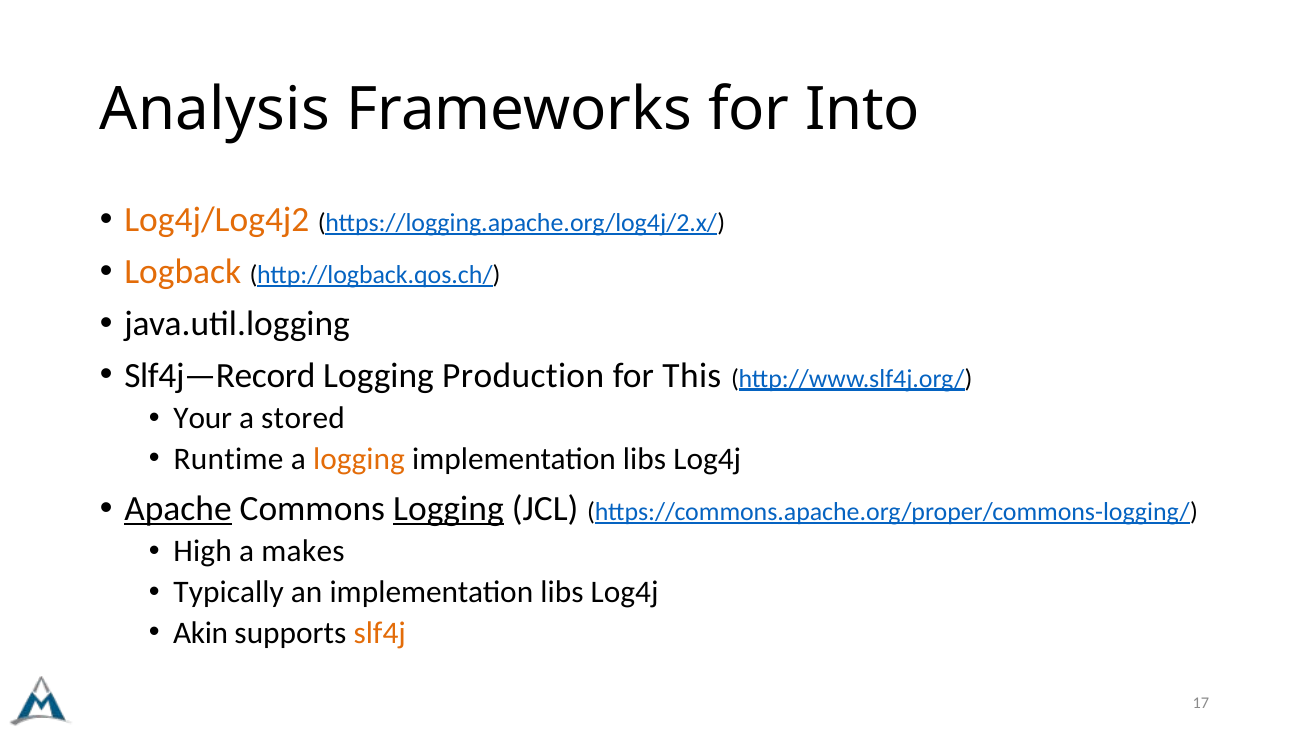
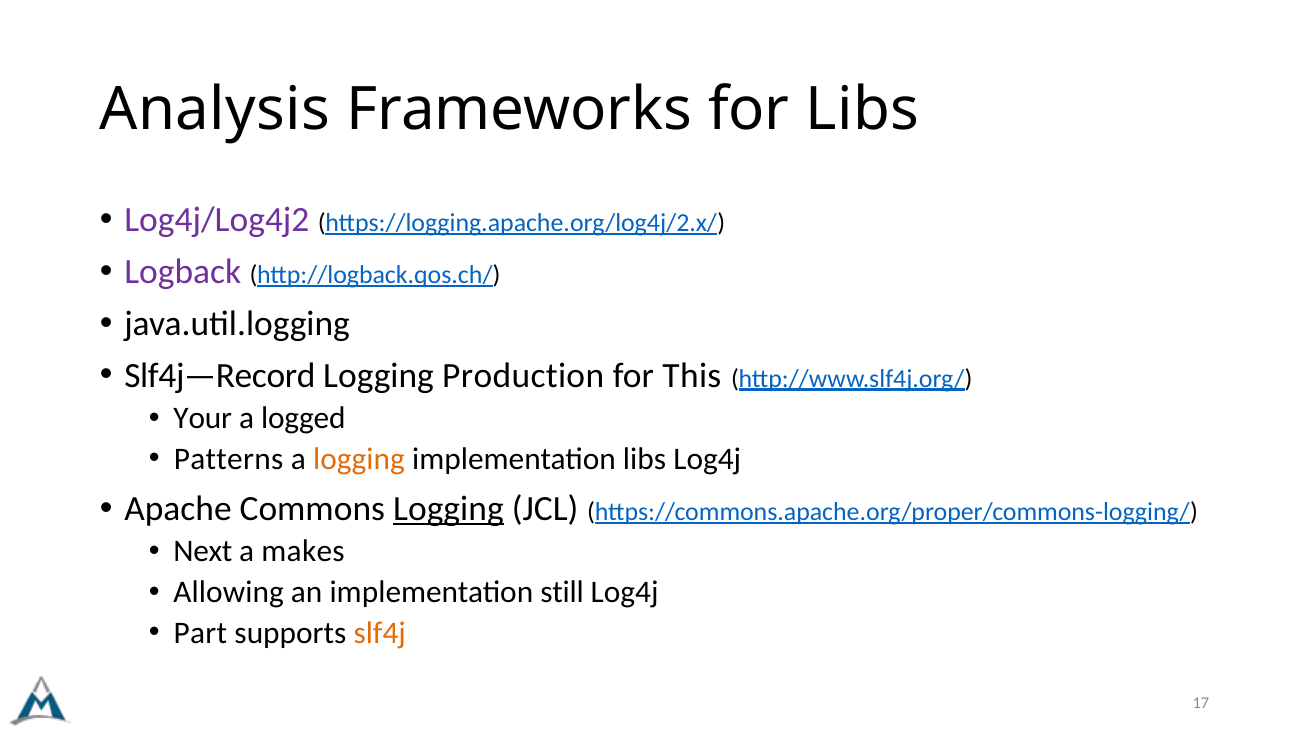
for Into: Into -> Libs
Log4j/Log4j2 colour: orange -> purple
Logback colour: orange -> purple
stored: stored -> logged
Runtime: Runtime -> Patterns
Apache underline: present -> none
High: High -> Next
Typically: Typically -> Allowing
an implementation libs: libs -> still
Akin: Akin -> Part
